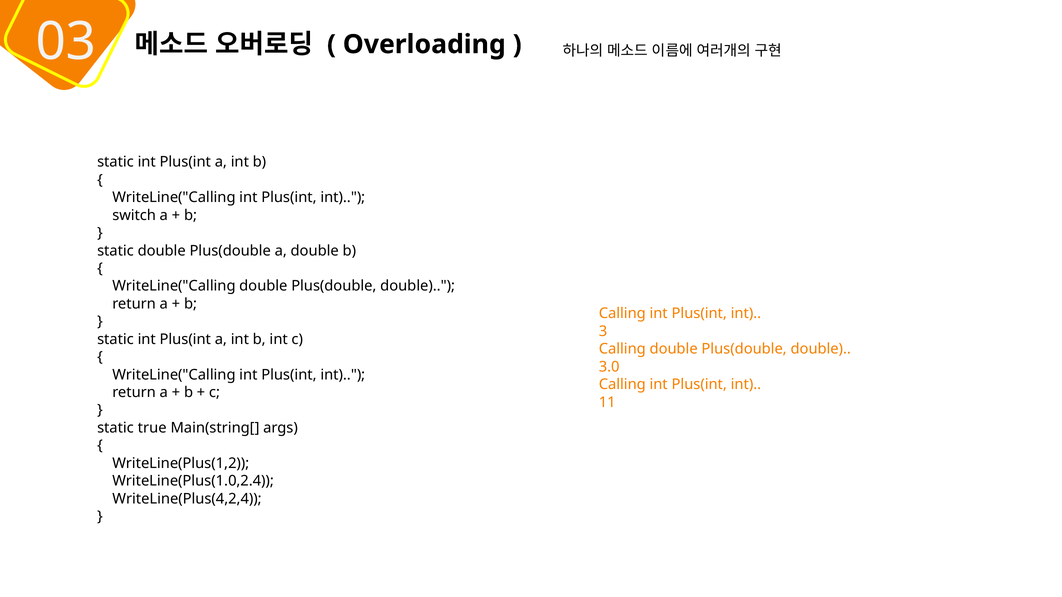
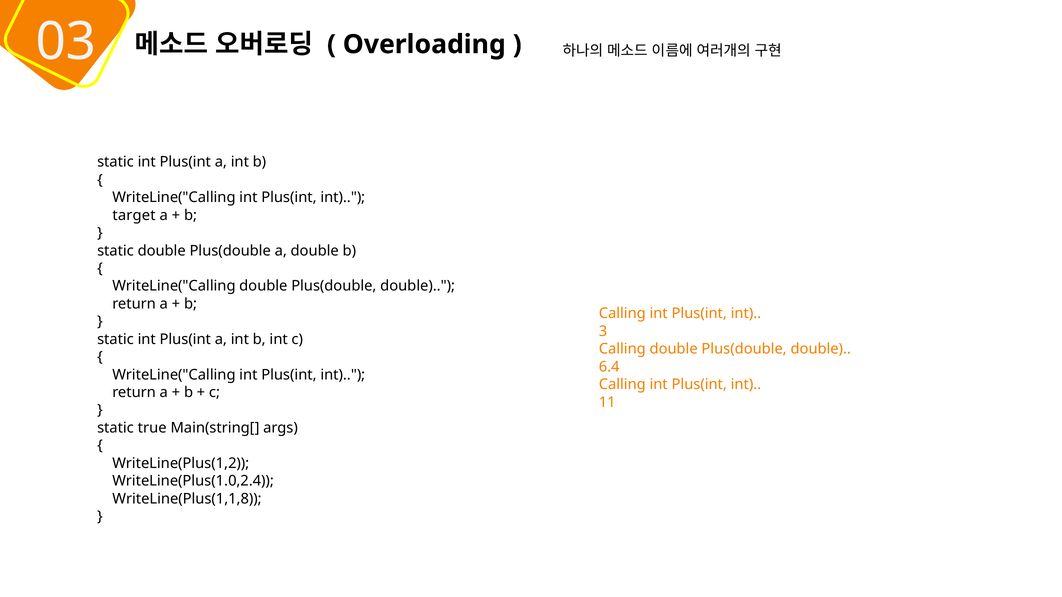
switch: switch -> target
3.0: 3.0 -> 6.4
WriteLine(Plus(4,2,4: WriteLine(Plus(4,2,4 -> WriteLine(Plus(1,1,8
